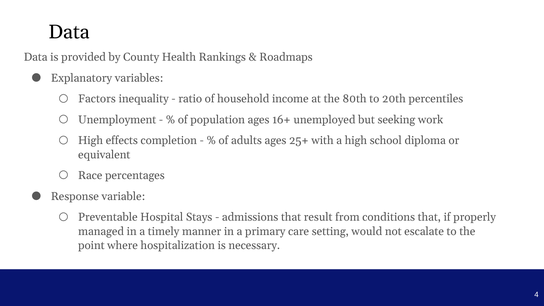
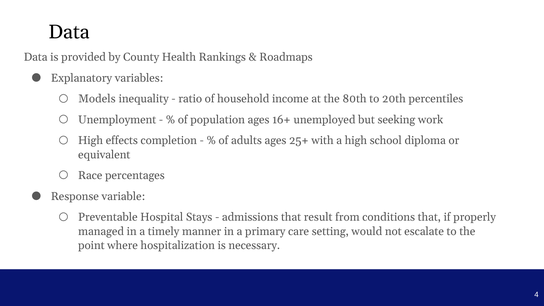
Factors: Factors -> Models
